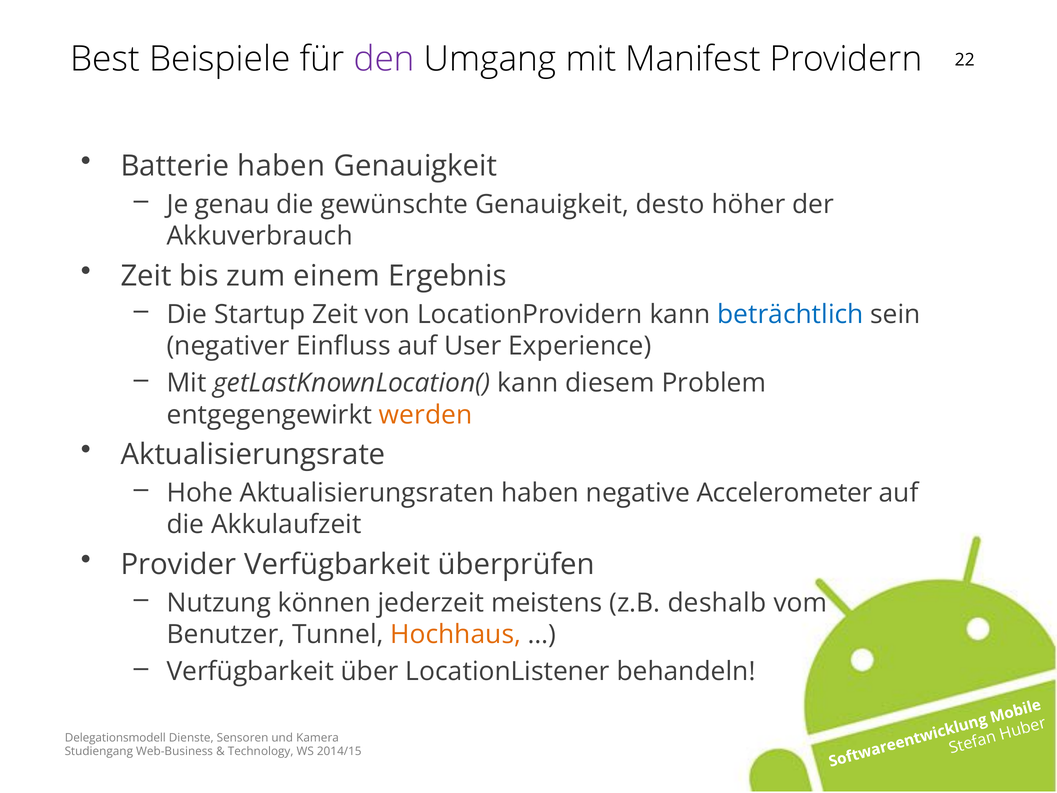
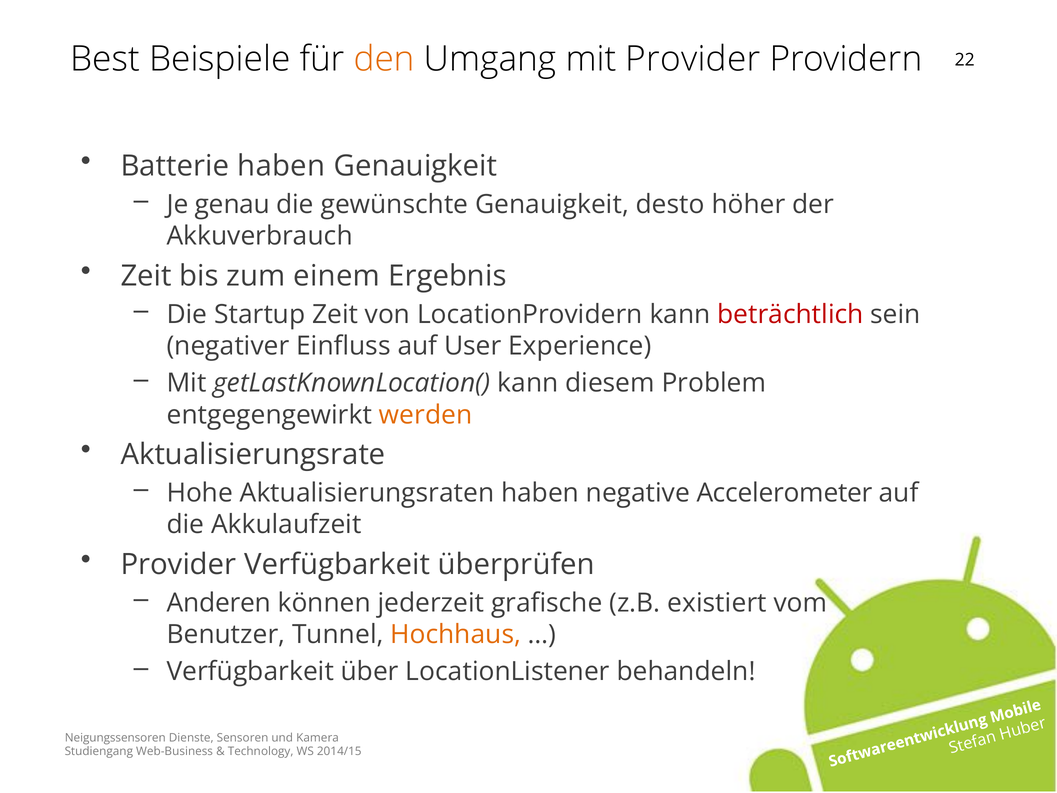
den colour: purple -> orange
mit Manifest: Manifest -> Provider
beträchtlich colour: blue -> red
Nutzung: Nutzung -> Anderen
meistens: meistens -> grafische
deshalb: deshalb -> existiert
Delegationsmodell: Delegationsmodell -> Neigungssensoren
